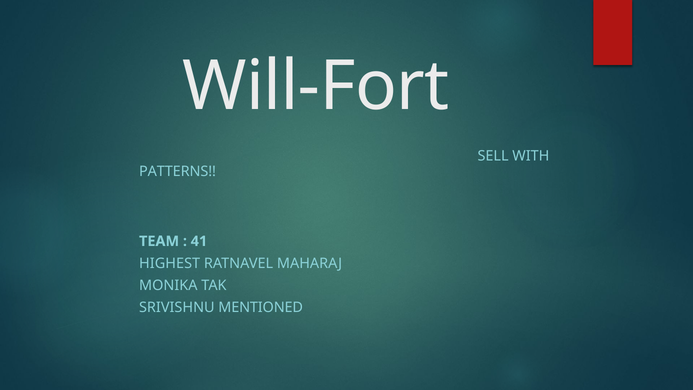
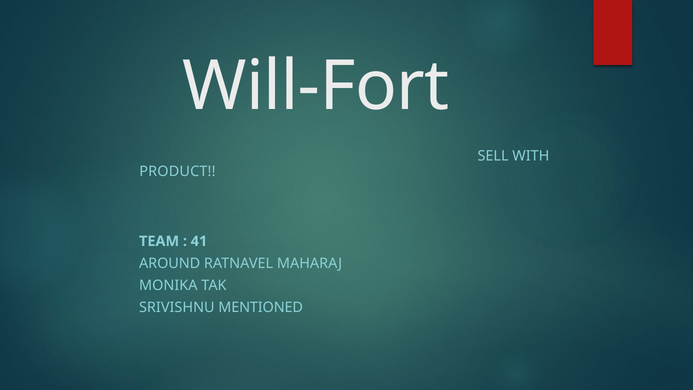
PATTERNS: PATTERNS -> PRODUCT
HIGHEST: HIGHEST -> AROUND
